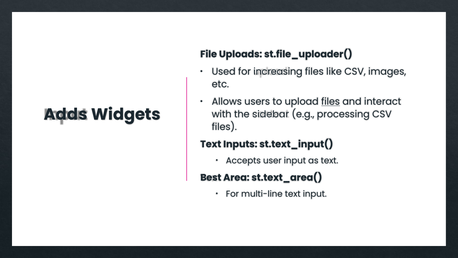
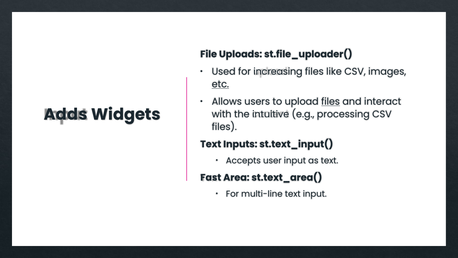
etc underline: none -> present
sidebar: sidebar -> intuitive
Best: Best -> Fast
